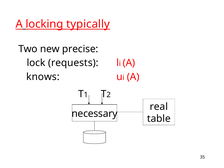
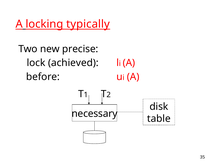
requests: requests -> achieved
knows: knows -> before
real: real -> disk
